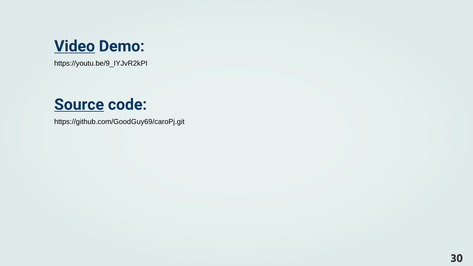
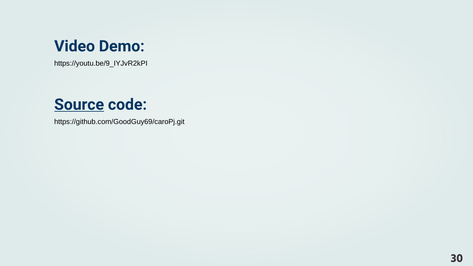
Video underline: present -> none
